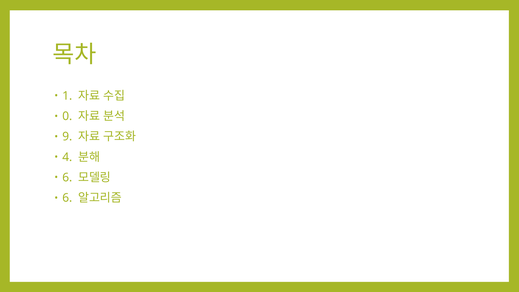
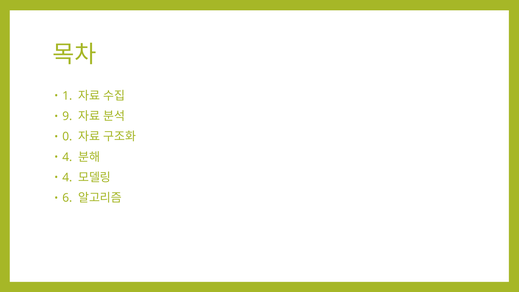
0: 0 -> 9
9: 9 -> 0
6 at (67, 178): 6 -> 4
